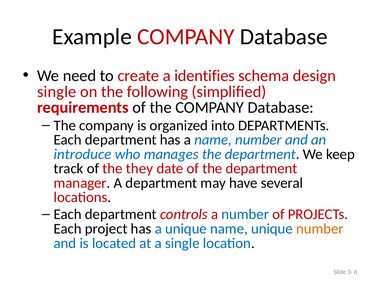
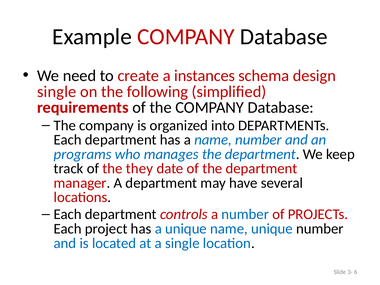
identifies: identifies -> instances
introduce: introduce -> programs
number at (320, 229) colour: orange -> black
